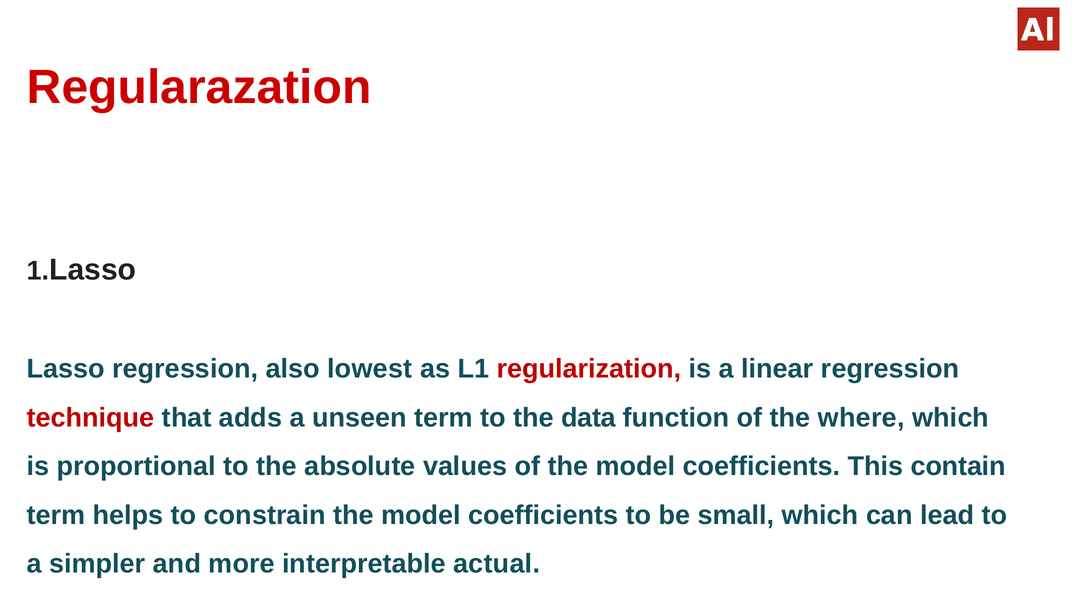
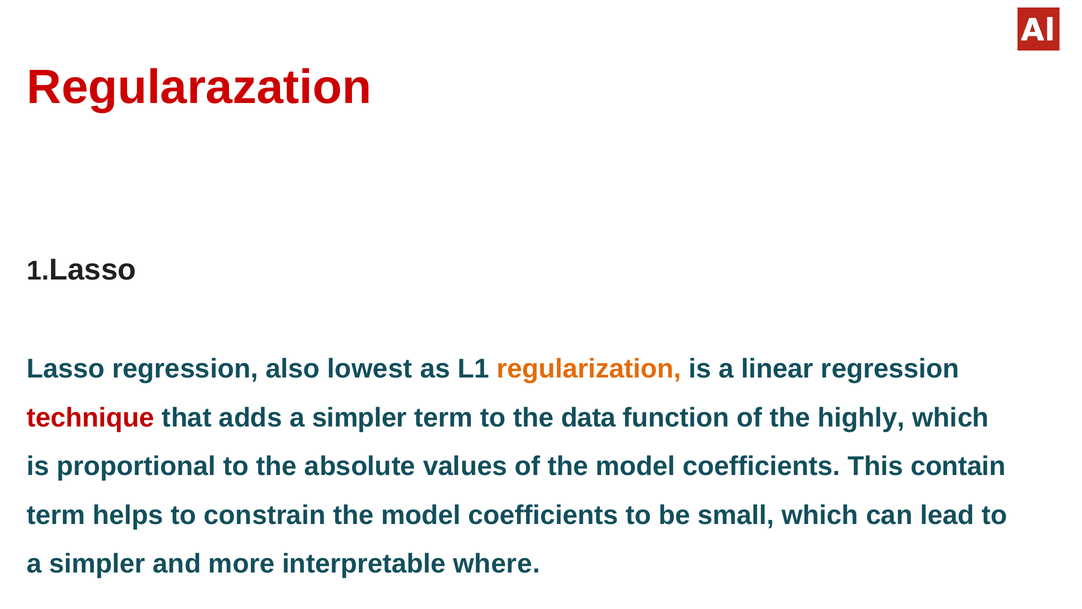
regularization colour: red -> orange
adds a unseen: unseen -> simpler
where: where -> highly
actual: actual -> where
